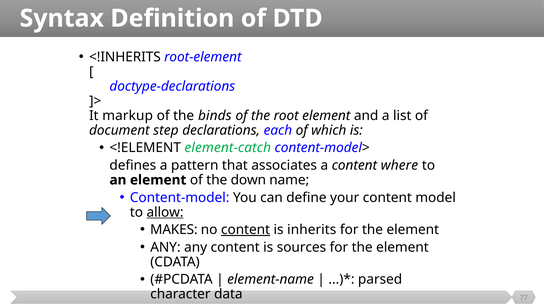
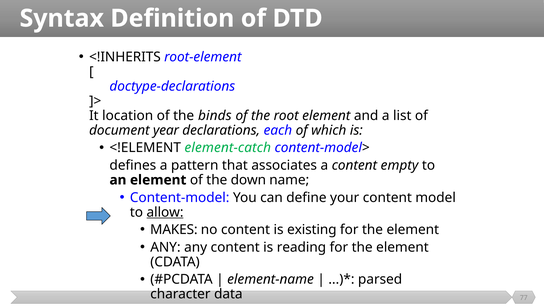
markup: markup -> location
step: step -> year
where: where -> empty
content at (246, 230) underline: present -> none
inherits: inherits -> existing
sources: sources -> reading
